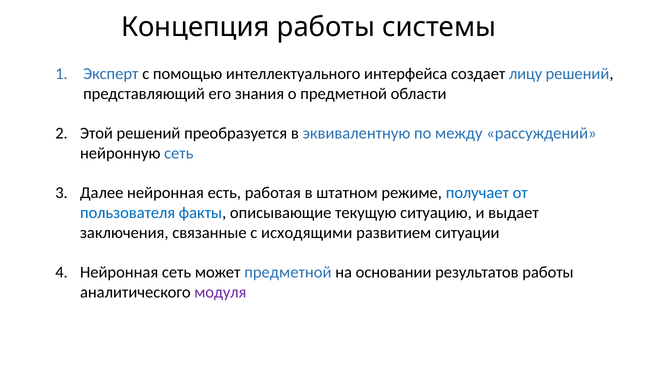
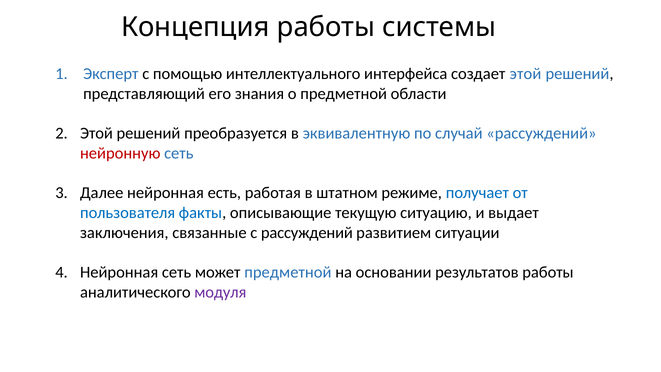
создает лицу: лицу -> этой
между: между -> случай
нейронную colour: black -> red
с исходящими: исходящими -> рассуждений
